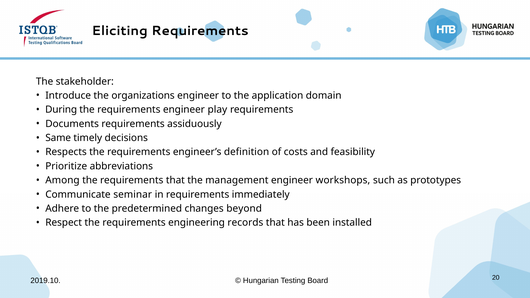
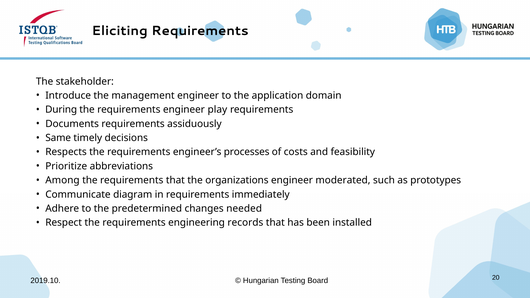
organizations: organizations -> management
definition: definition -> processes
management: management -> organizations
workshops: workshops -> moderated
seminar: seminar -> diagram
beyond: beyond -> needed
